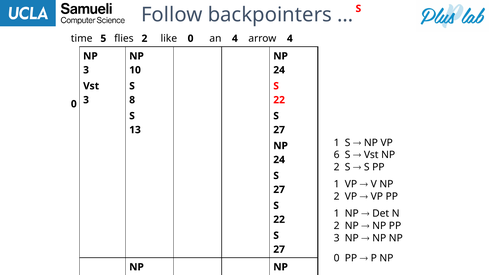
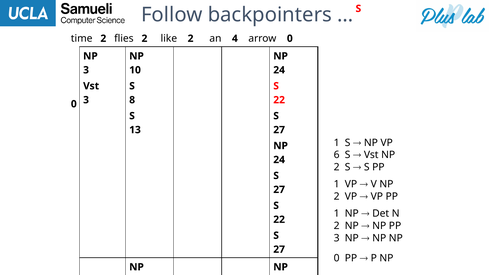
time 5: 5 -> 2
like 0: 0 -> 2
arrow 4: 4 -> 0
